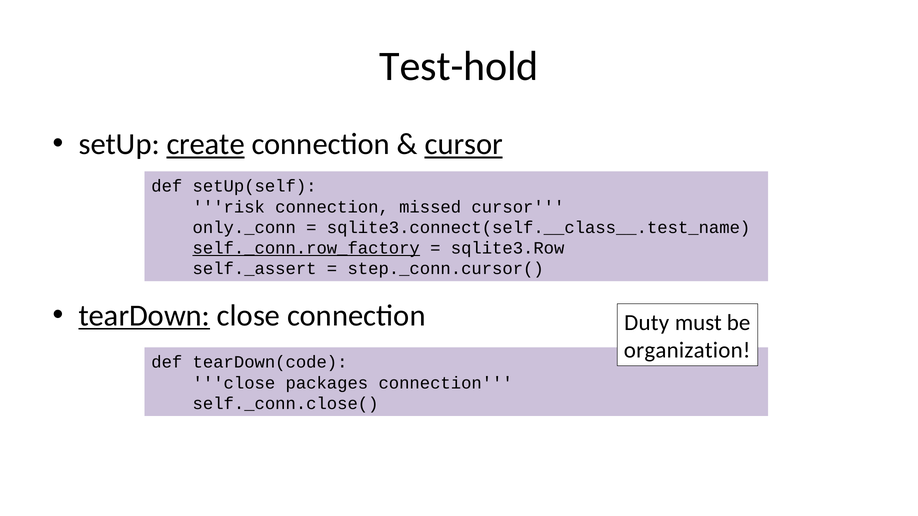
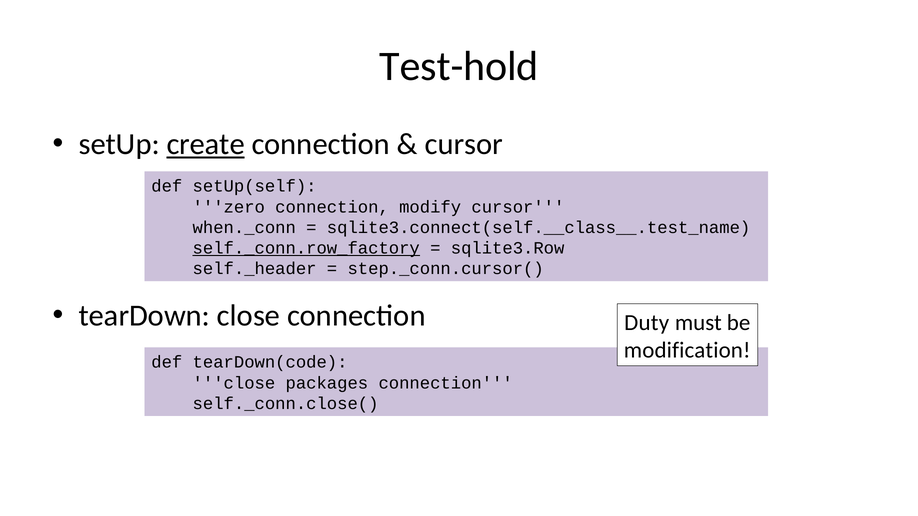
cursor at (464, 144) underline: present -> none
risk: risk -> zero
missed: missed -> modify
only._conn: only._conn -> when._conn
self._assert: self._assert -> self._header
tearDown underline: present -> none
organization: organization -> modification
